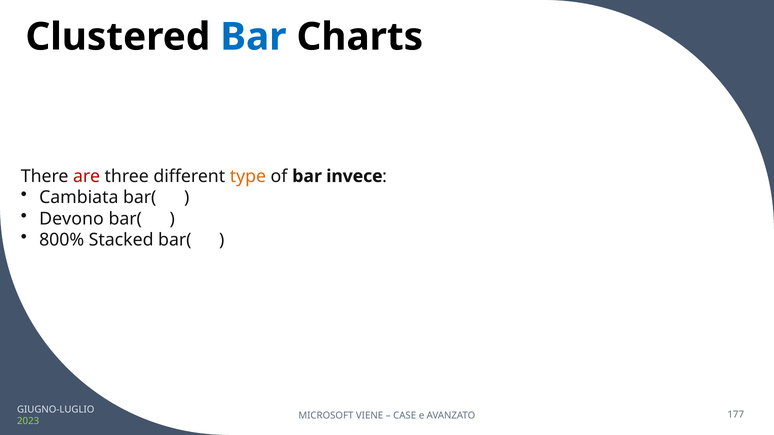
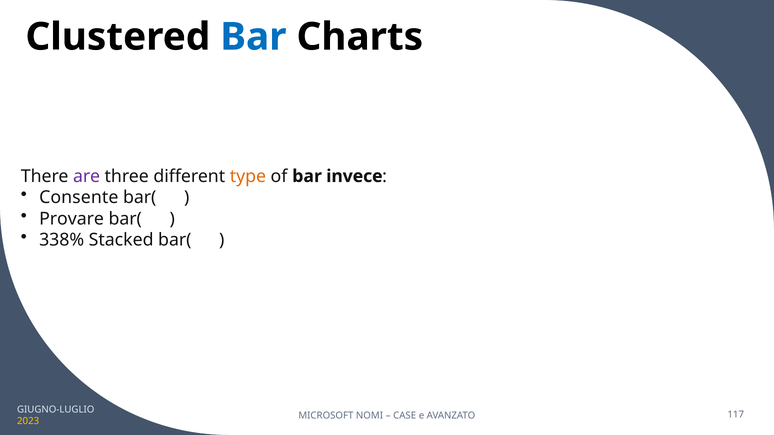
are colour: red -> purple
Cambiata: Cambiata -> Consente
Devono: Devono -> Provare
800%: 800% -> 338%
VIENE: VIENE -> NOMI
177: 177 -> 117
2023 colour: light green -> yellow
